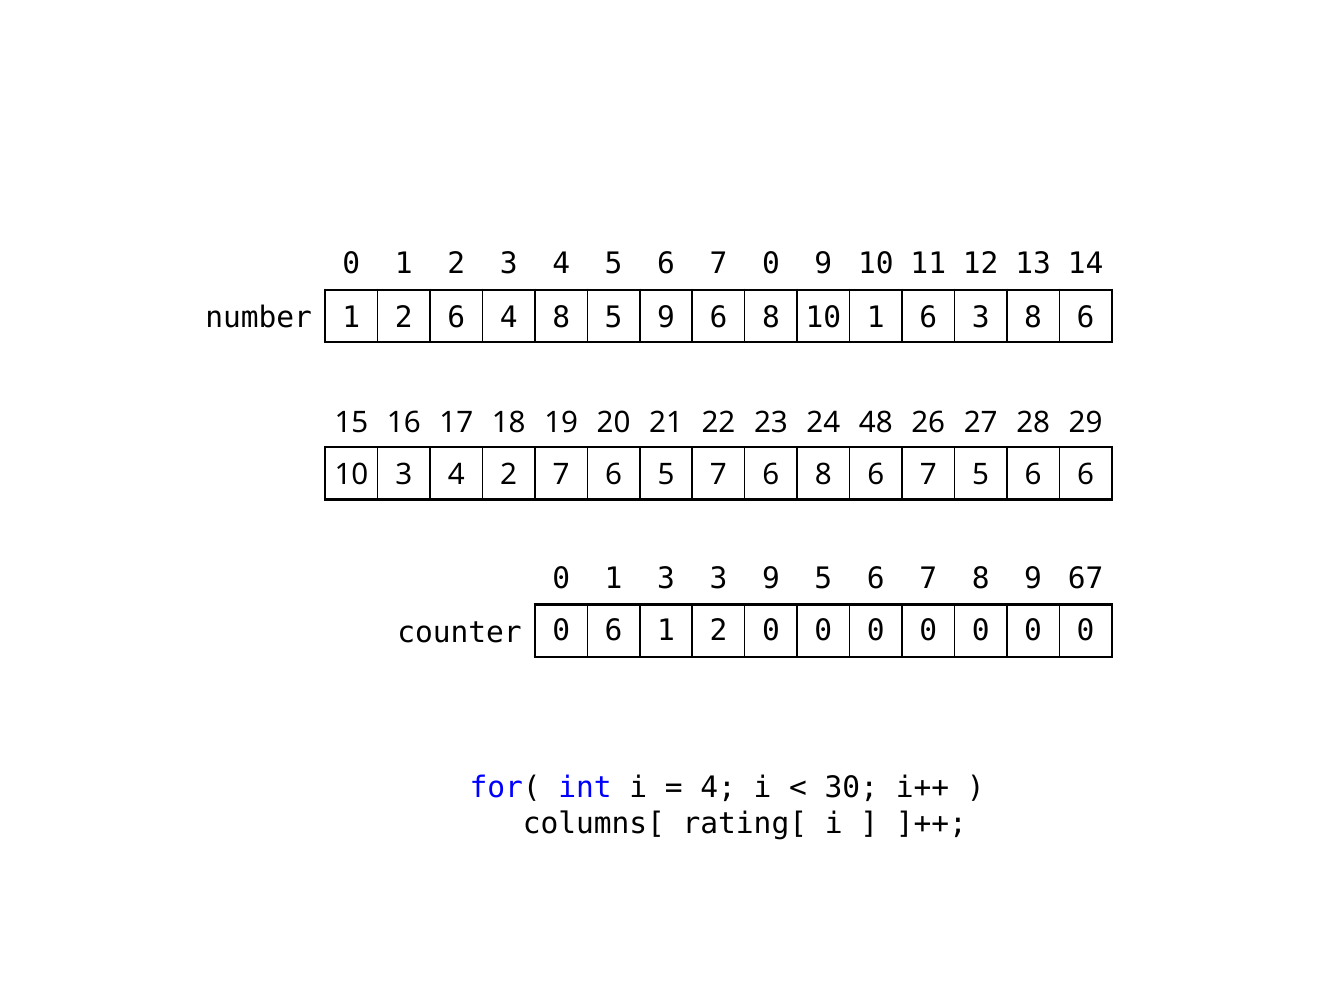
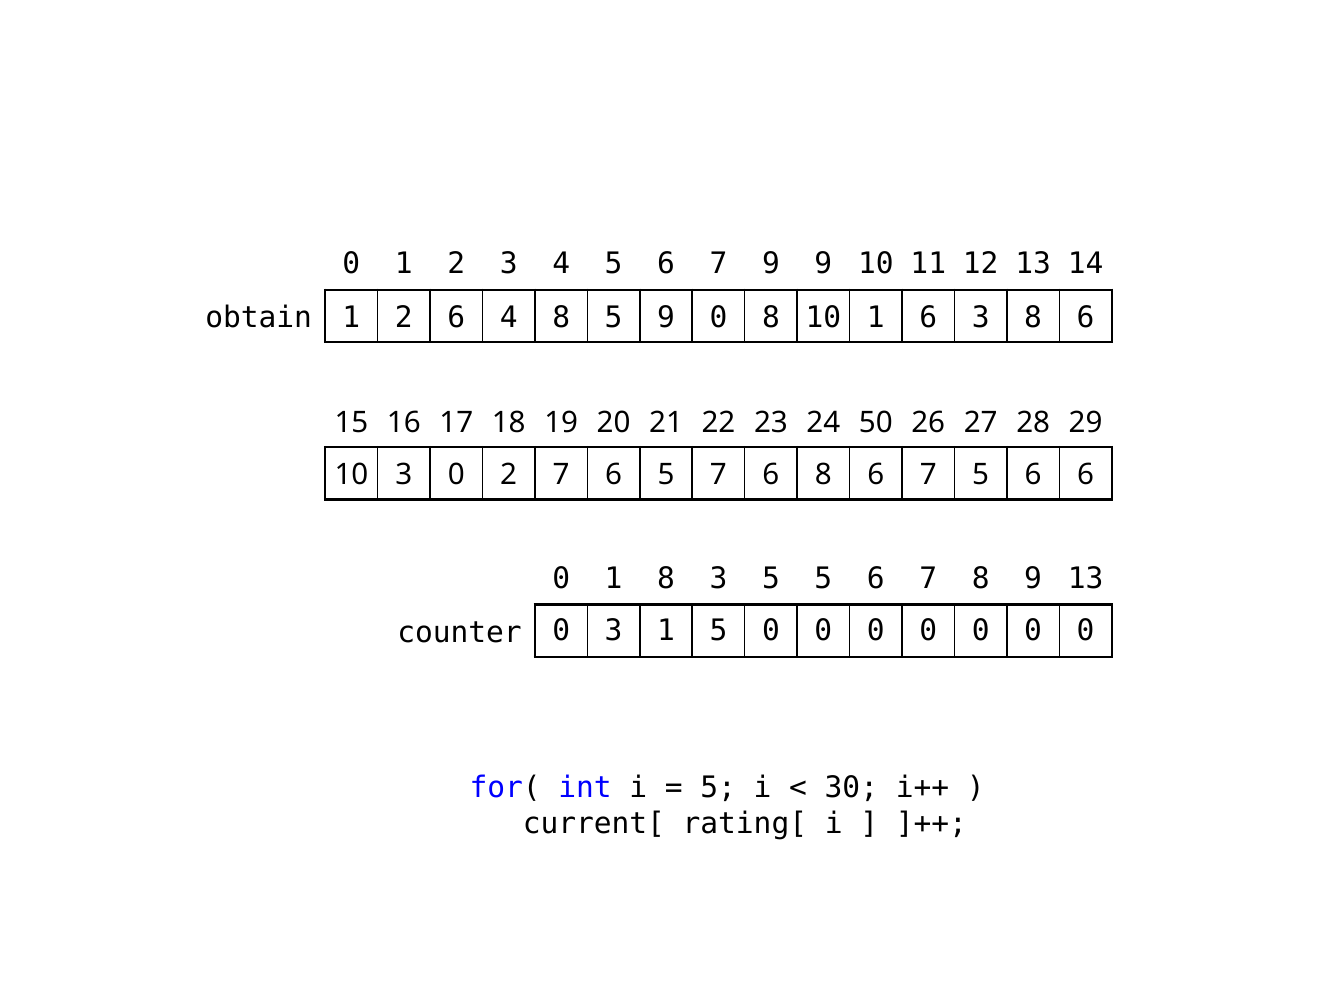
7 0: 0 -> 9
9 6: 6 -> 0
number: number -> obtain
48: 48 -> 50
10 3 4: 4 -> 0
1 3: 3 -> 8
3 9: 9 -> 5
9 67: 67 -> 13
0 6: 6 -> 3
2 at (718, 631): 2 -> 5
4 at (718, 788): 4 -> 5
columns[: columns[ -> current[
